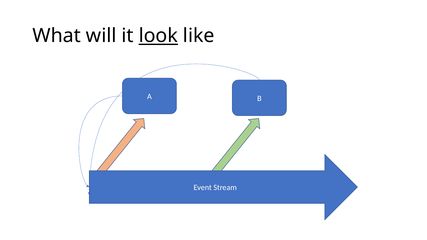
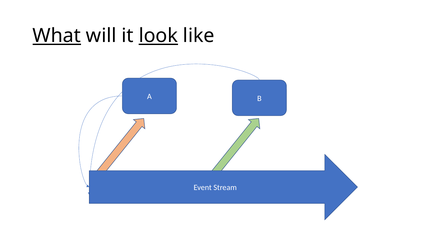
What underline: none -> present
